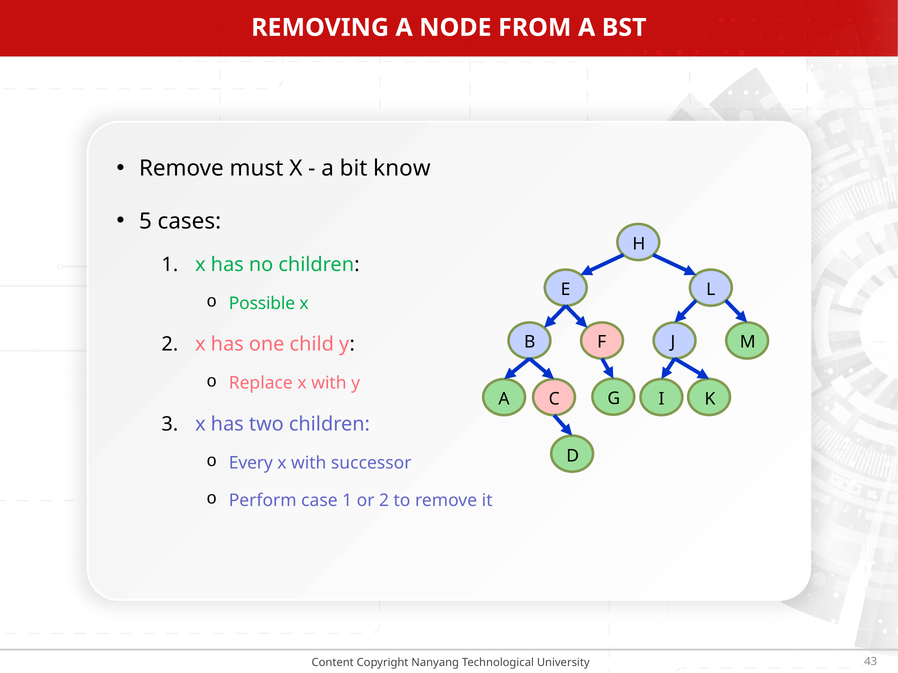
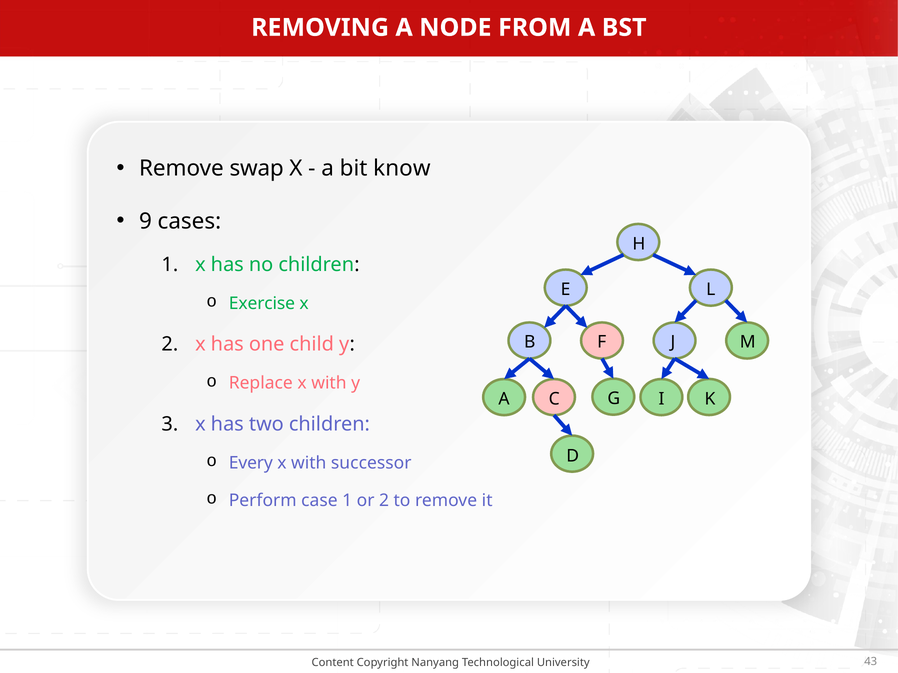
must: must -> swap
5: 5 -> 9
Possible: Possible -> Exercise
